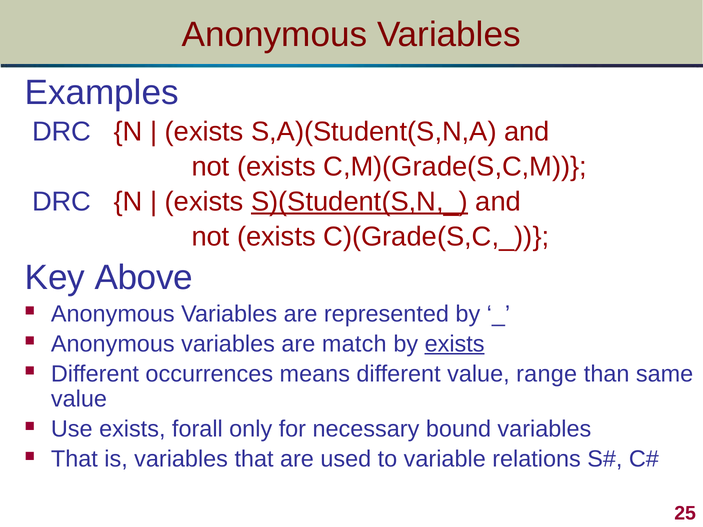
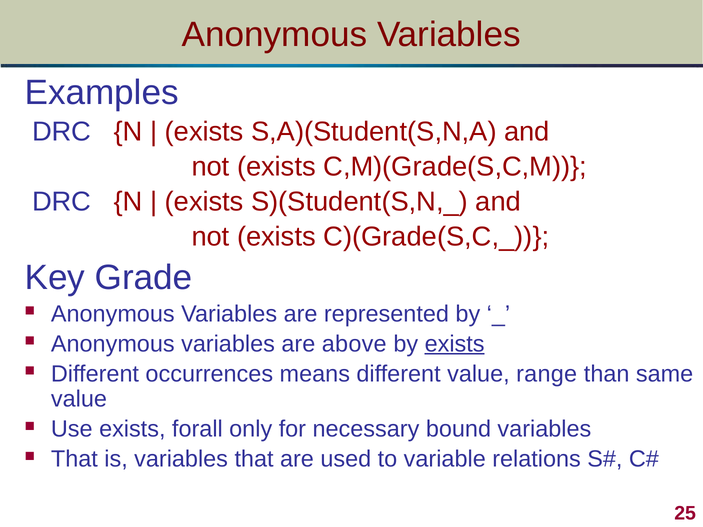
S)(Student(S,N,_ underline: present -> none
Above: Above -> Grade
match: match -> above
